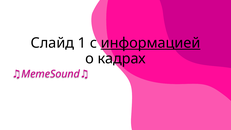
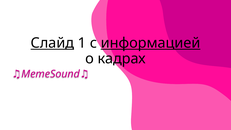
Слайд underline: none -> present
